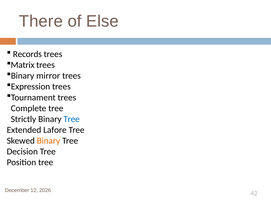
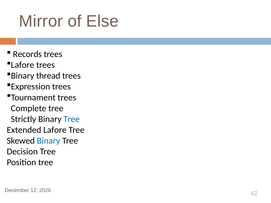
There: There -> Mirror
Matrix at (23, 65): Matrix -> Lafore
mirror: mirror -> thread
Binary at (48, 141) colour: orange -> blue
